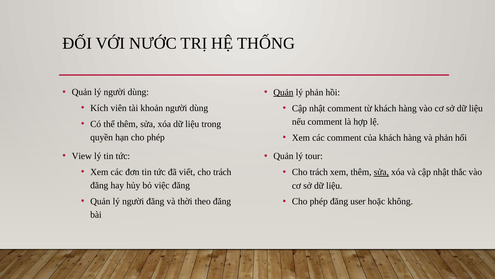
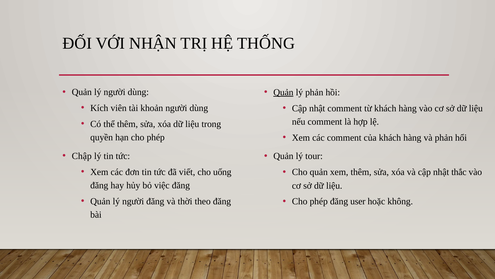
NƯỚC: NƯỚC -> NHẬN
View: View -> Chập
viết cho trách: trách -> uống
trách at (319, 172): trách -> quản
sửa at (381, 172) underline: present -> none
